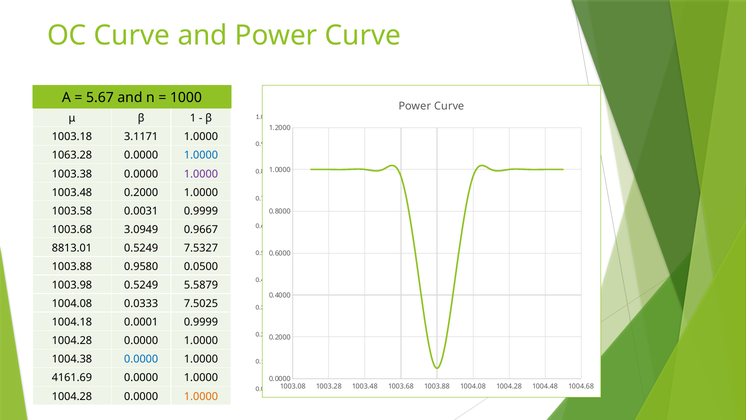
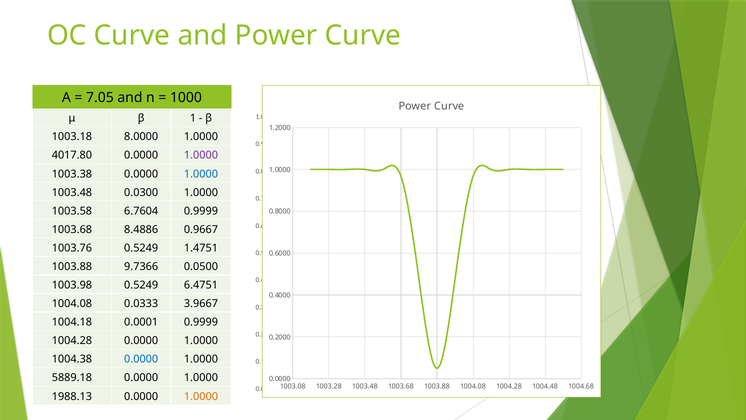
5.67: 5.67 -> 7.05
3.1171: 3.1171 -> 8.0000
1063.28: 1063.28 -> 4017.80
1.0000 at (201, 155) colour: blue -> purple
1.0000 at (201, 174) colour: purple -> blue
1003.48 0.2000: 0.2000 -> 0.0300
0.0031: 0.0031 -> 6.7604
3.0949: 3.0949 -> 8.4886
8813.01: 8813.01 -> 1003.76
7.5327: 7.5327 -> 1.4751
0.9580: 0.9580 -> 9.7366
5.5879: 5.5879 -> 6.4751
7.5025: 7.5025 -> 3.9667
4161.69: 4161.69 -> 5889.18
1004.28 at (72, 396): 1004.28 -> 1988.13
